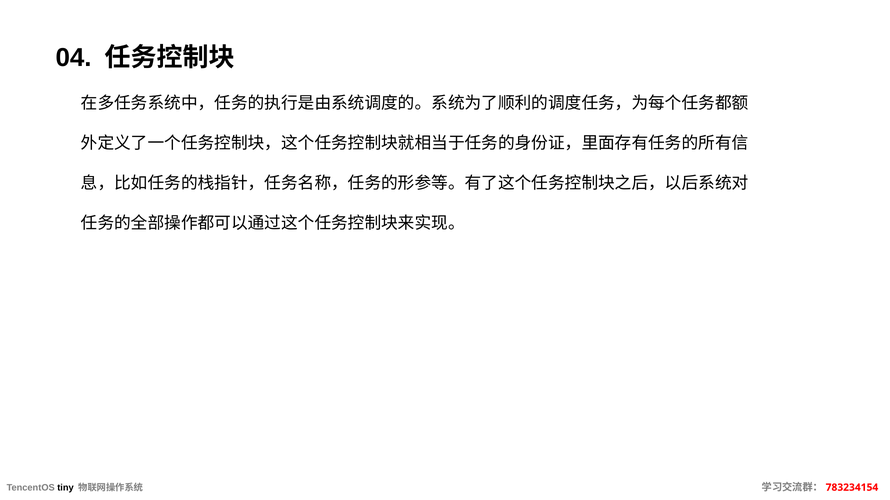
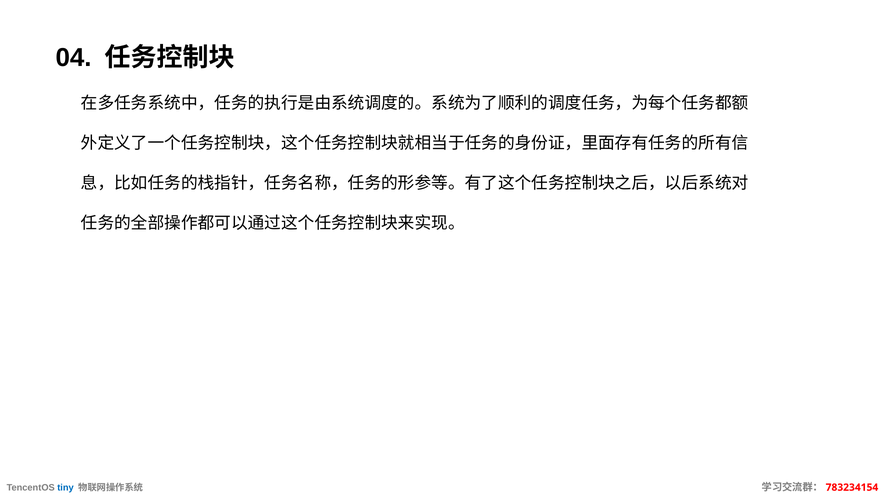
tiny colour: black -> blue
